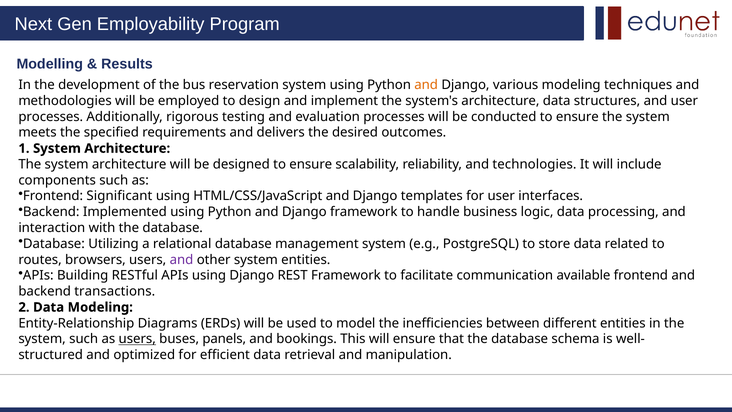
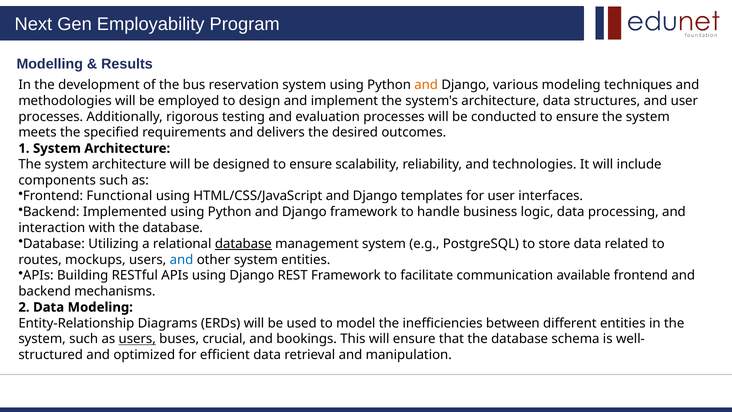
Significant: Significant -> Functional
database at (243, 244) underline: none -> present
browsers: browsers -> mockups
and at (182, 260) colour: purple -> blue
transactions: transactions -> mechanisms
panels: panels -> crucial
